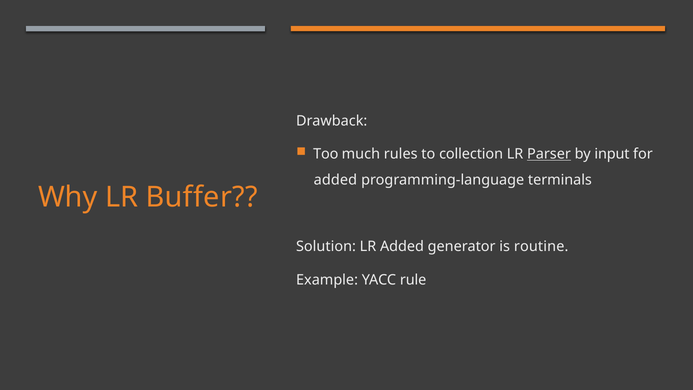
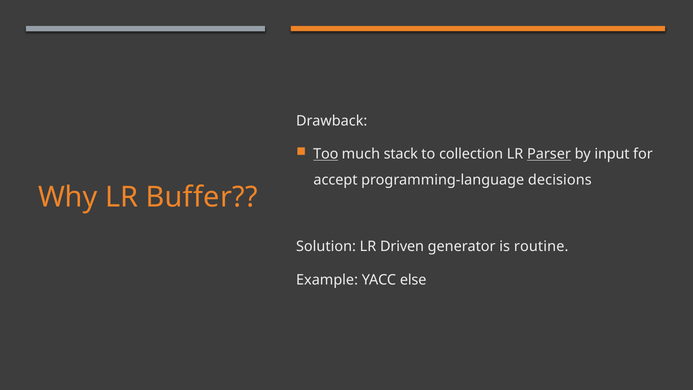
Too underline: none -> present
rules: rules -> stack
added at (335, 180): added -> accept
terminals: terminals -> decisions
LR Added: Added -> Driven
rule: rule -> else
